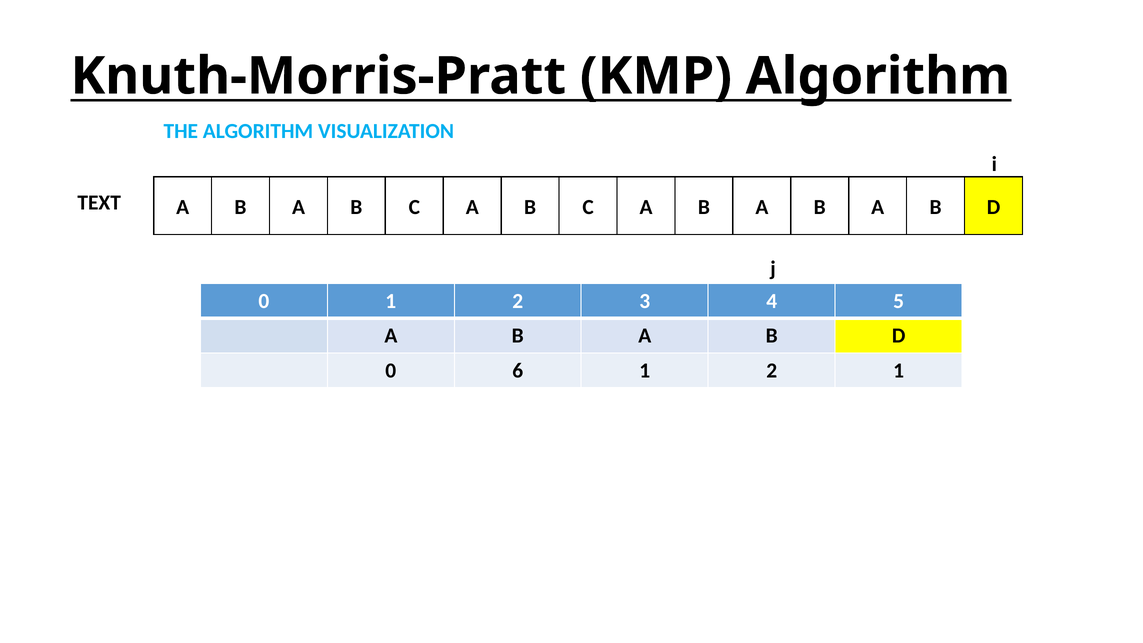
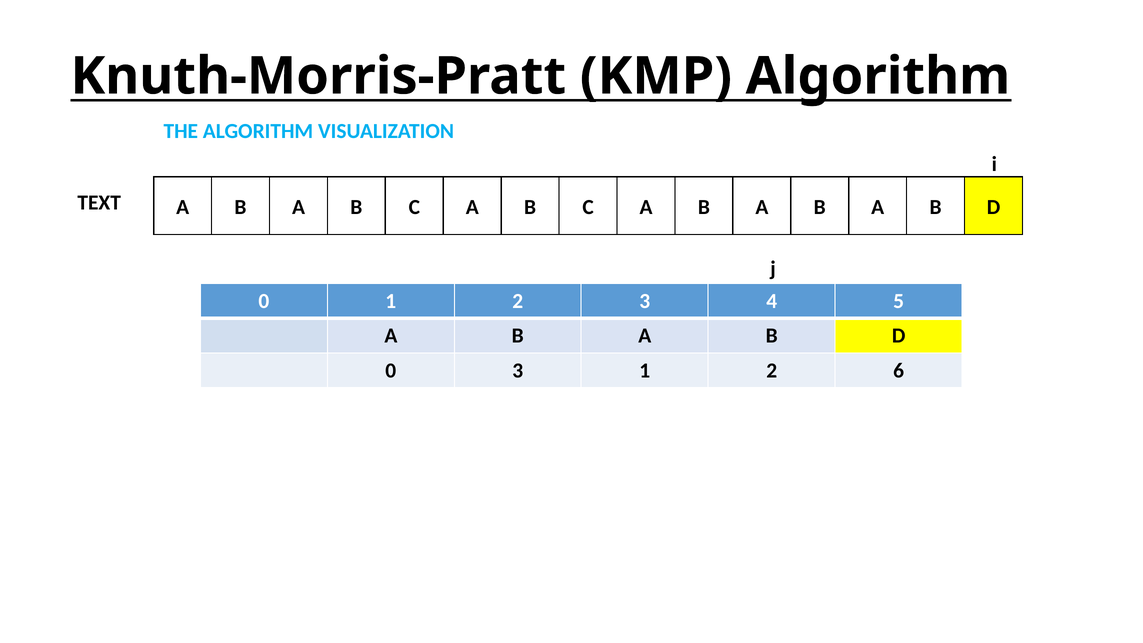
0 6: 6 -> 3
2 1: 1 -> 6
